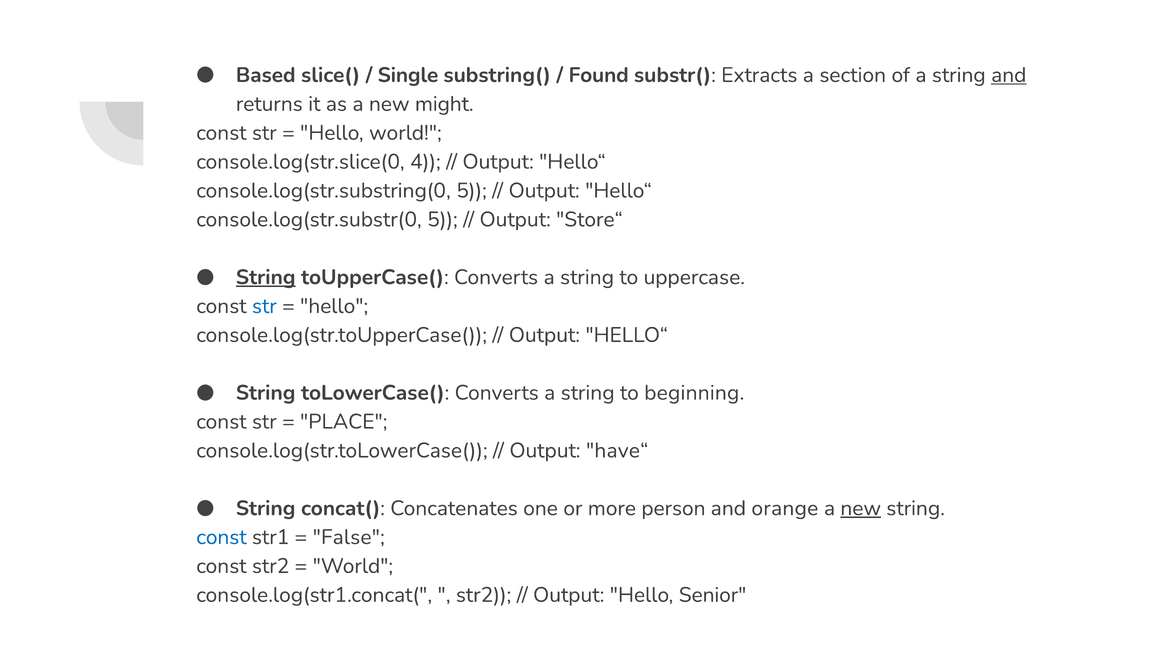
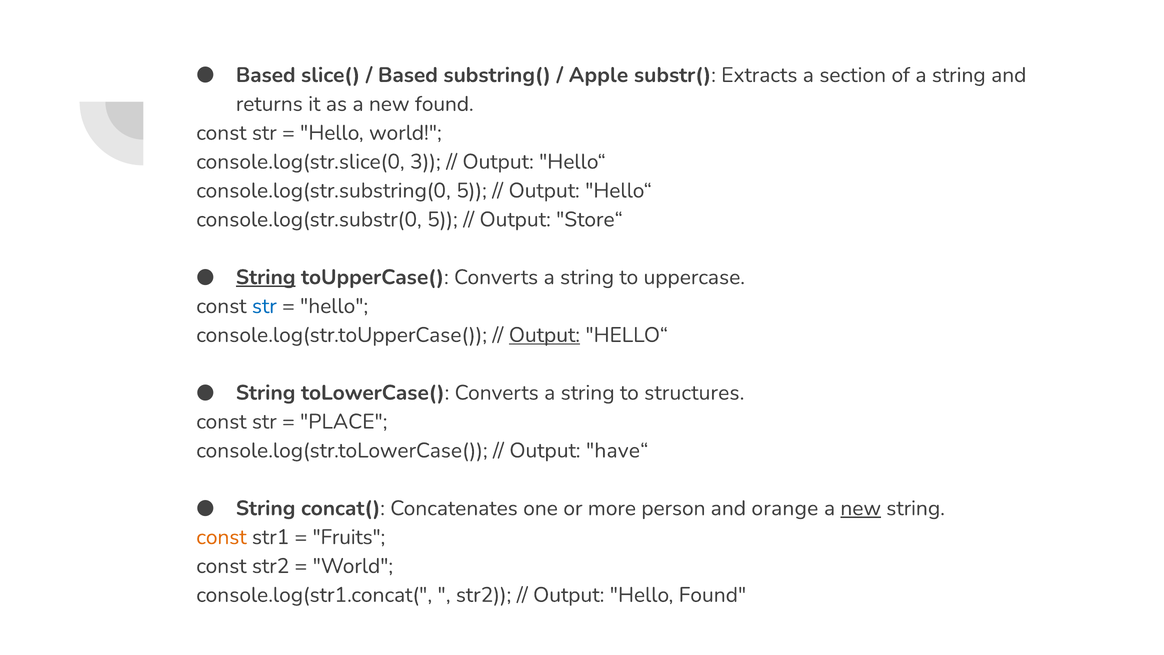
Single at (408, 75): Single -> Based
Found: Found -> Apple
and at (1009, 75) underline: present -> none
new might: might -> found
4: 4 -> 3
Output at (544, 335) underline: none -> present
beginning: beginning -> structures
const at (221, 537) colour: blue -> orange
False: False -> Fruits
Hello Senior: Senior -> Found
